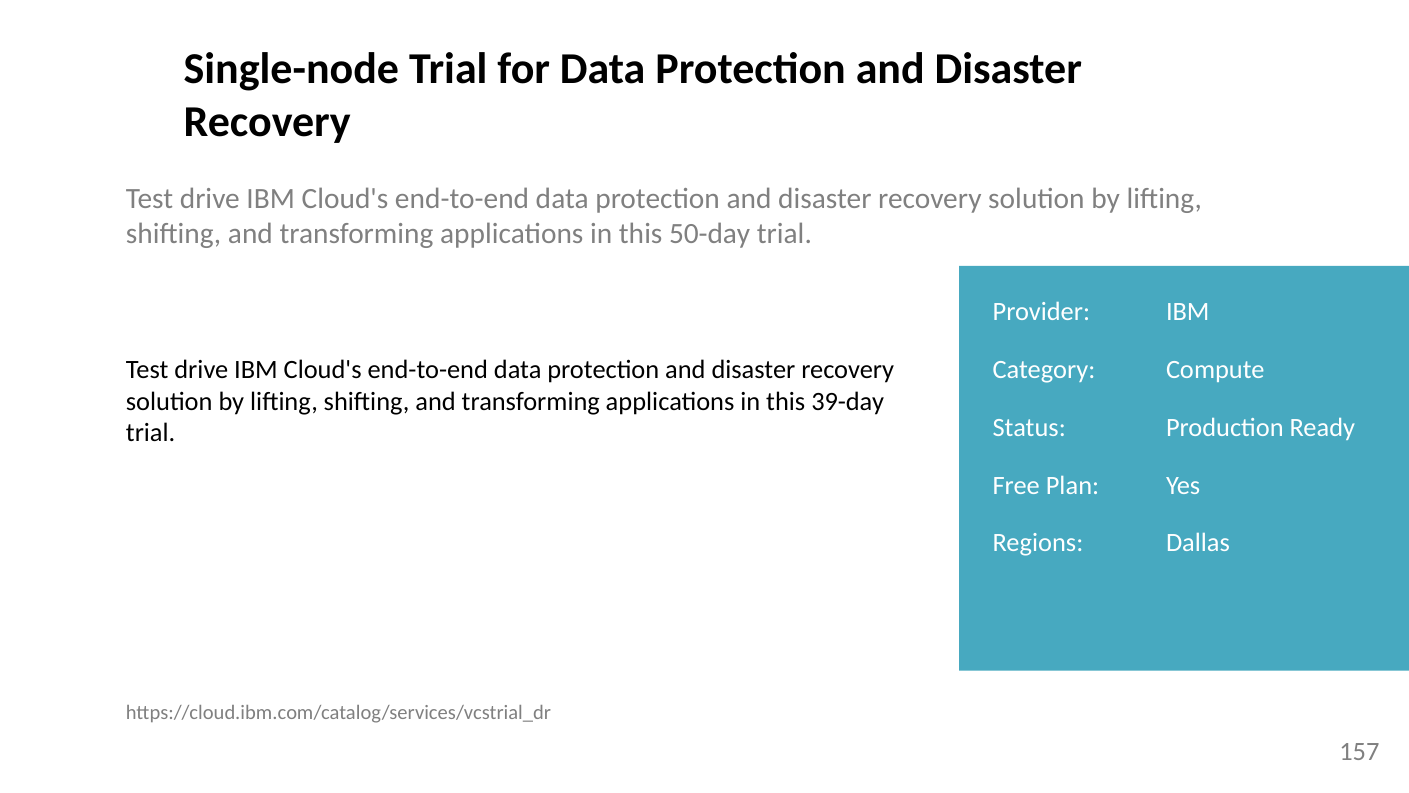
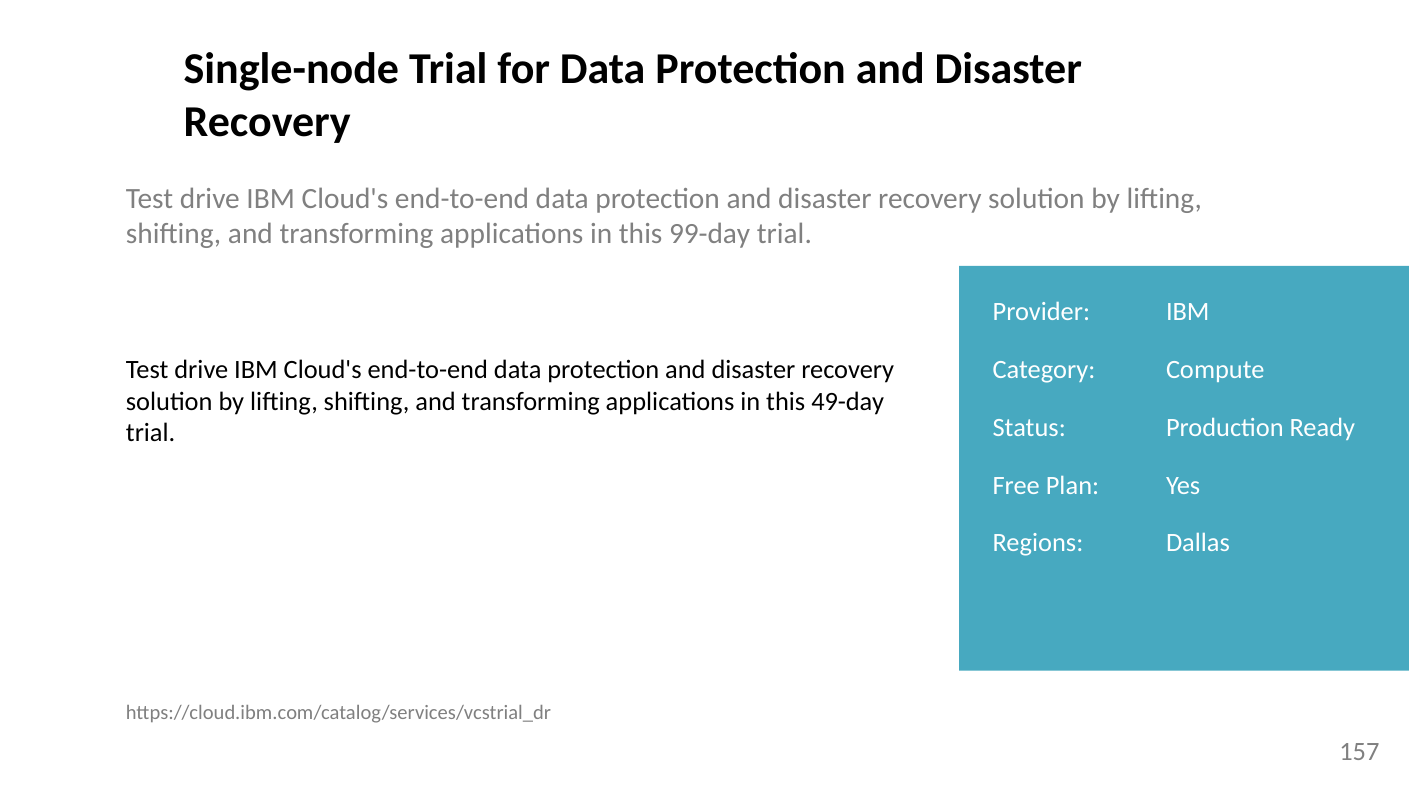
50-day: 50-day -> 99-day
39-day: 39-day -> 49-day
